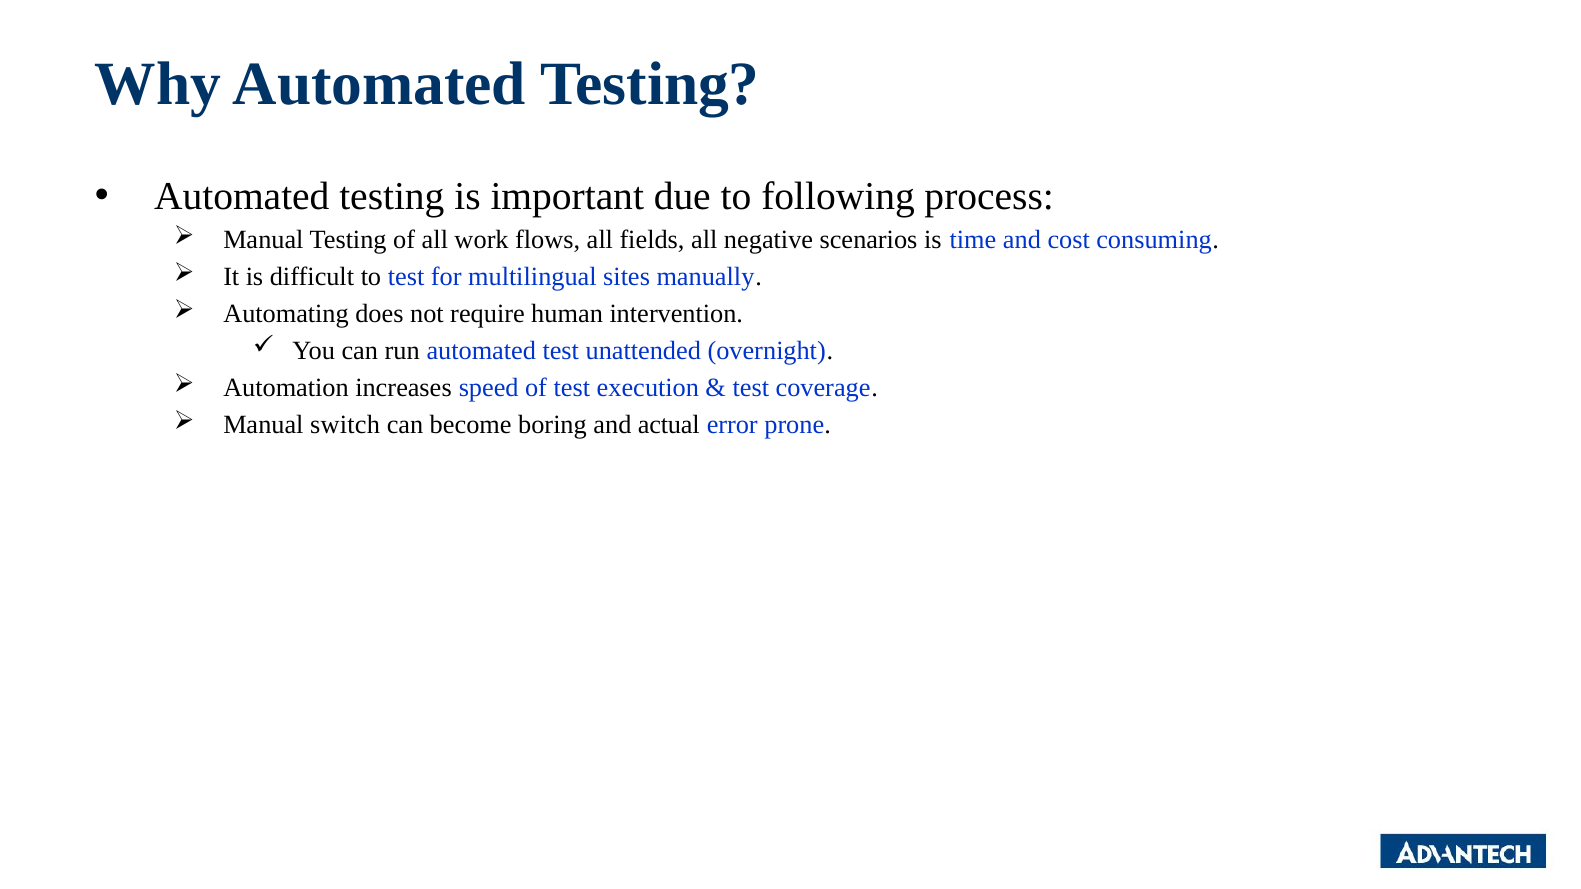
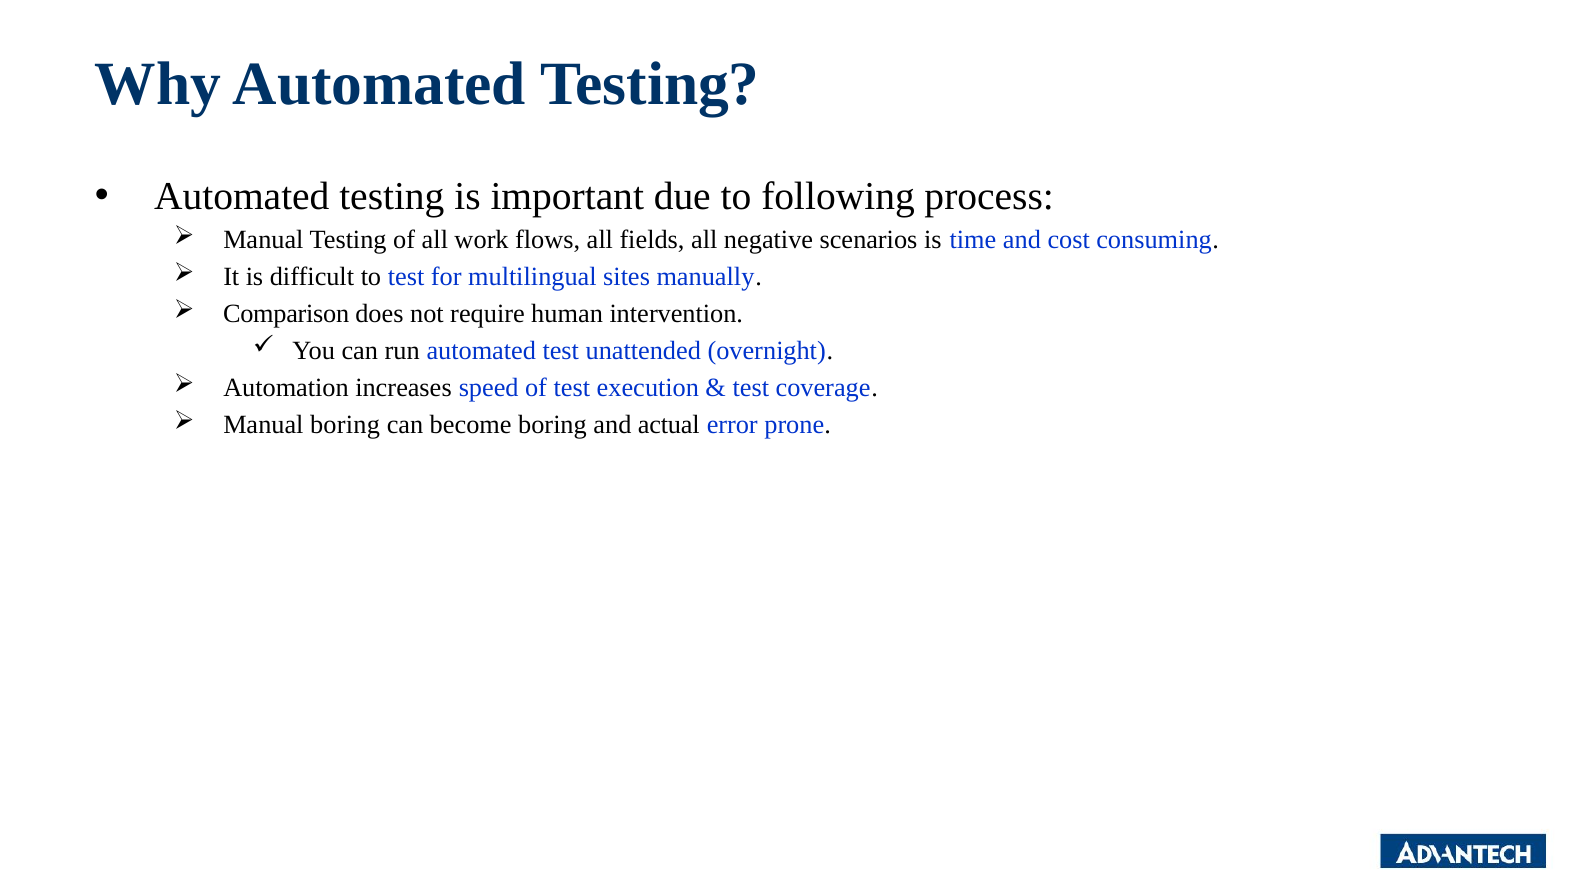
Automating: Automating -> Comparison
Manual switch: switch -> boring
